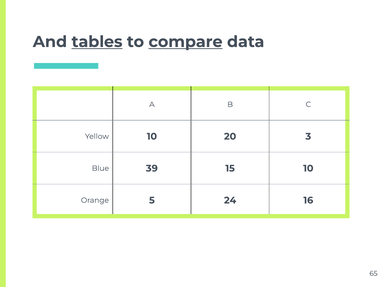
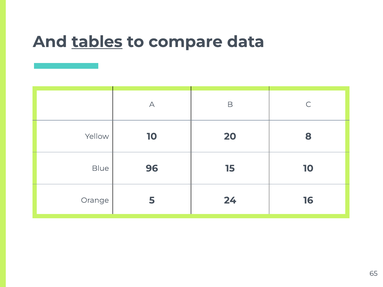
compare underline: present -> none
3: 3 -> 8
39: 39 -> 96
